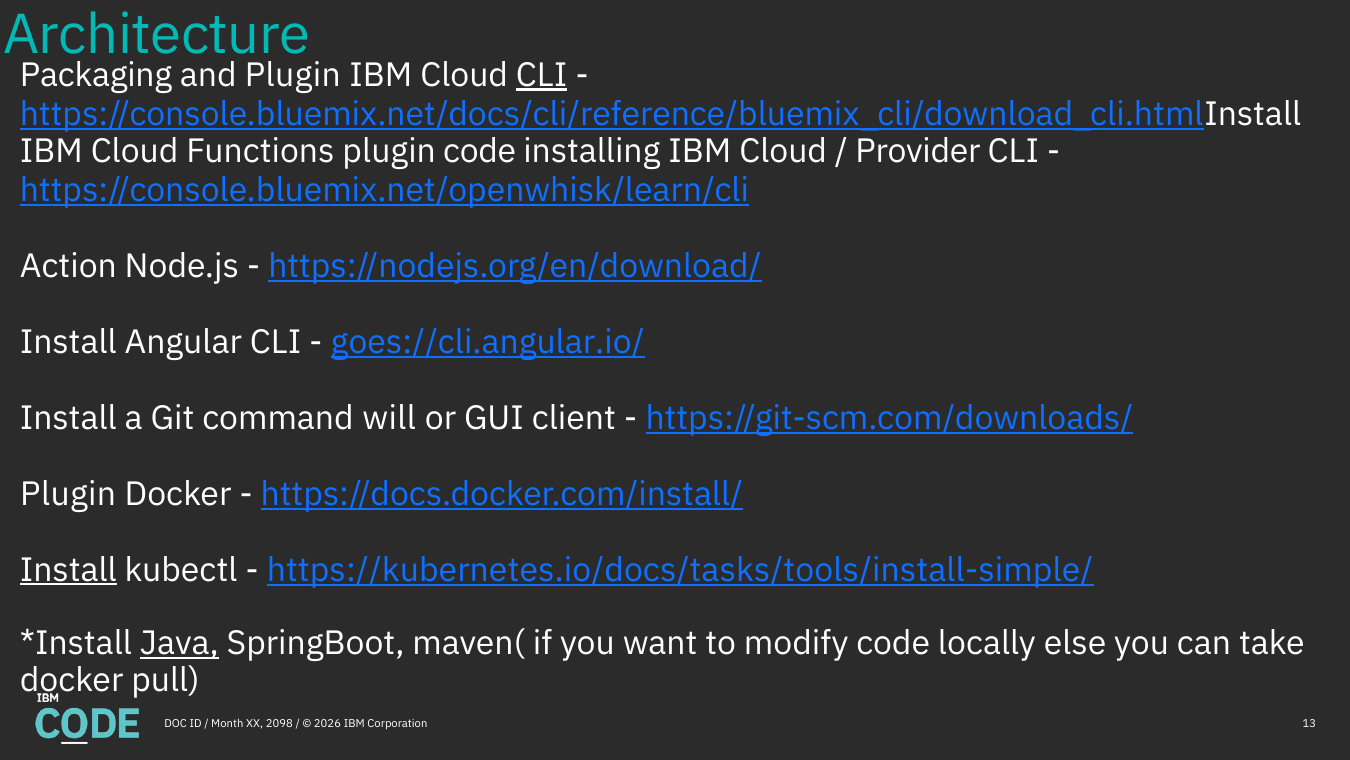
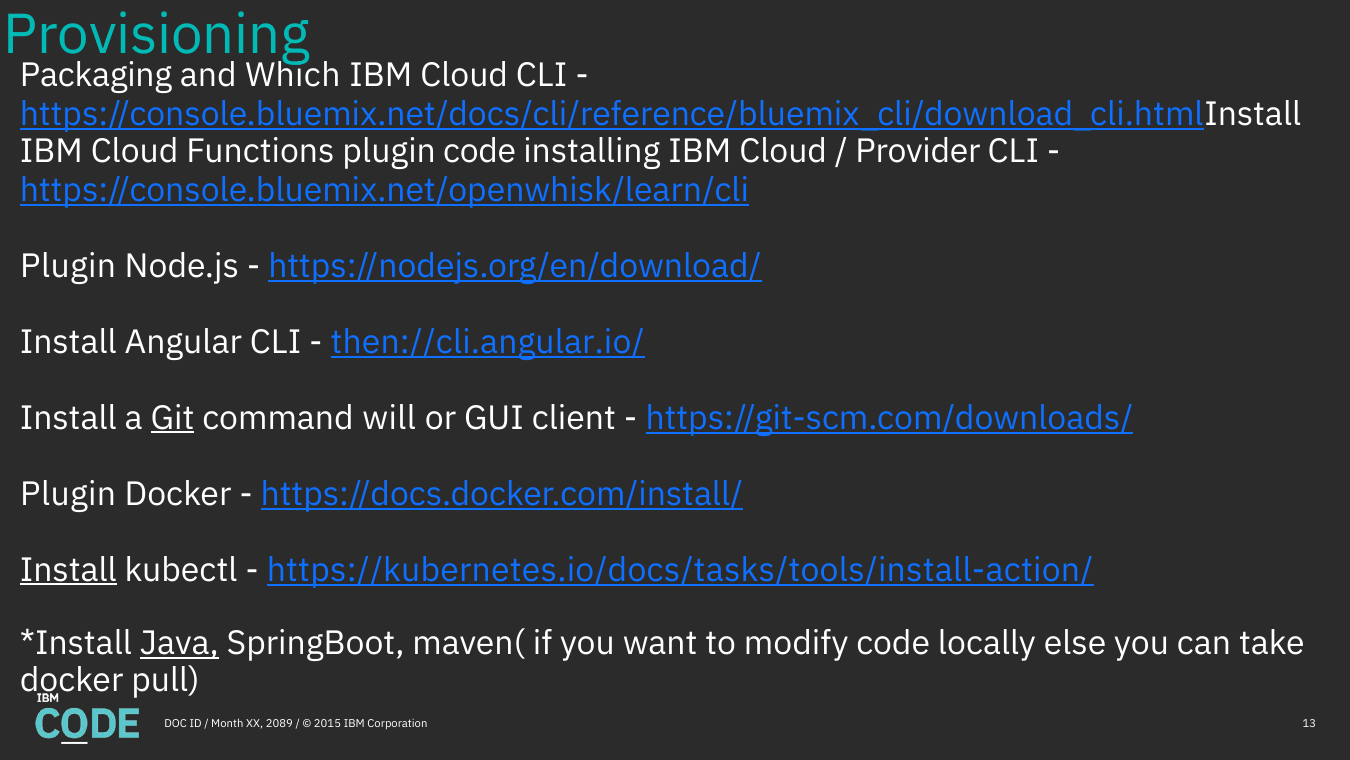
Architecture: Architecture -> Provisioning
and Plugin: Plugin -> Which
CLI at (542, 75) underline: present -> none
Action at (68, 266): Action -> Plugin
goes://cli.angular.io/: goes://cli.angular.io/ -> then://cli.angular.io/
Git underline: none -> present
https://kubernetes.io/docs/tasks/tools/install-simple/: https://kubernetes.io/docs/tasks/tools/install-simple/ -> https://kubernetes.io/docs/tasks/tools/install-action/
2098: 2098 -> 2089
2026: 2026 -> 2015
